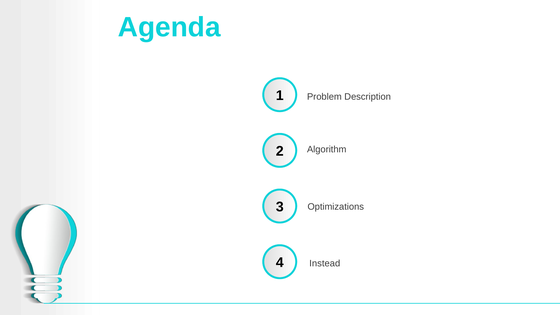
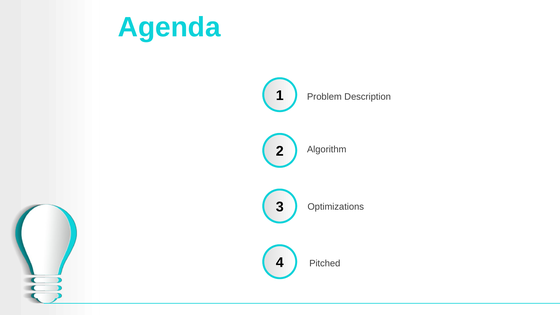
Instead: Instead -> Pitched
